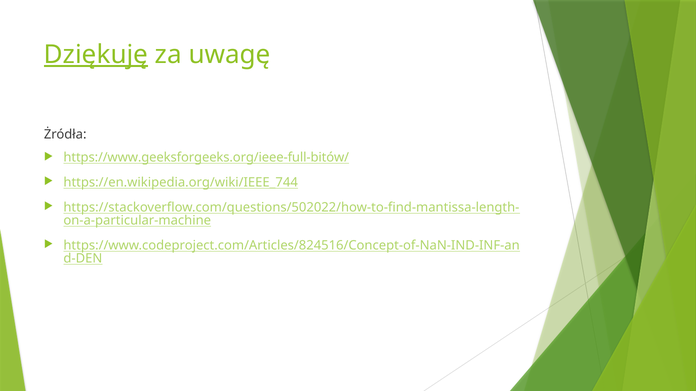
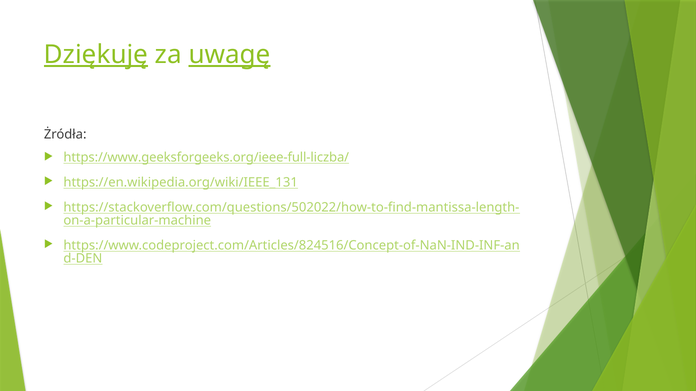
uwagę underline: none -> present
https://www.geeksforgeeks.org/ieee-full-bitów/: https://www.geeksforgeeks.org/ieee-full-bitów/ -> https://www.geeksforgeeks.org/ieee-full-liczba/
https://en.wikipedia.org/wiki/IEEE_744: https://en.wikipedia.org/wiki/IEEE_744 -> https://en.wikipedia.org/wiki/IEEE_131
